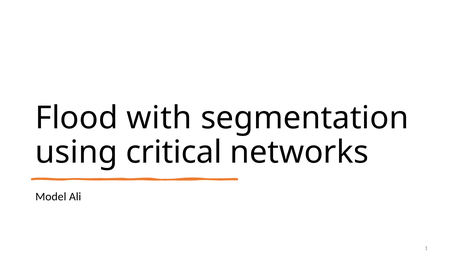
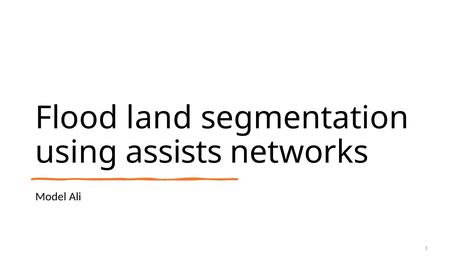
with: with -> land
critical: critical -> assists
